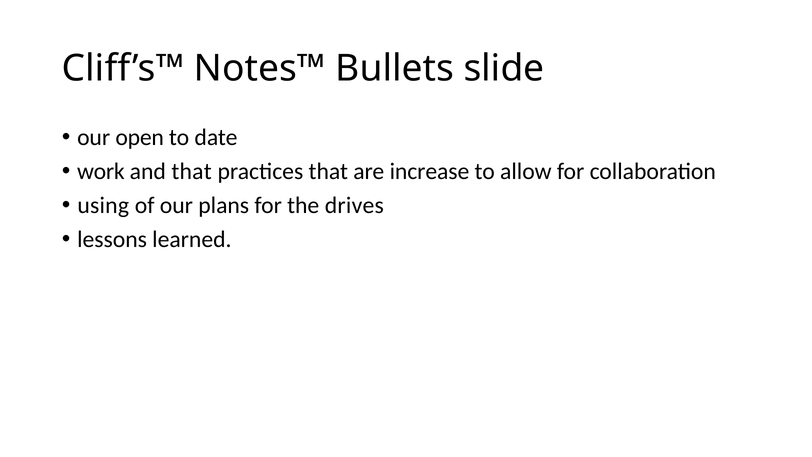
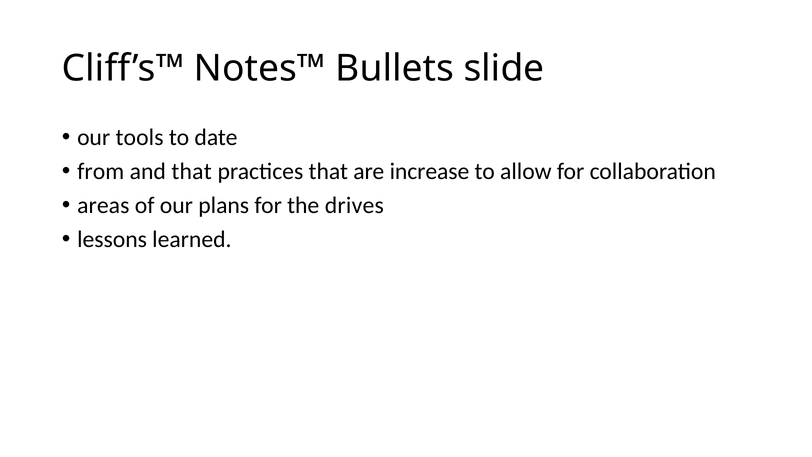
open: open -> tools
work: work -> from
using: using -> areas
